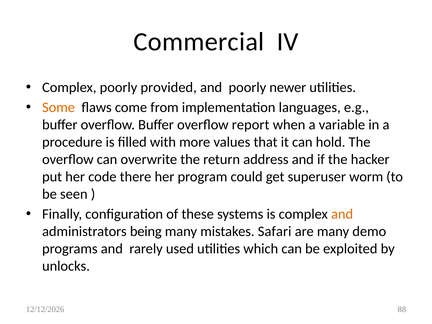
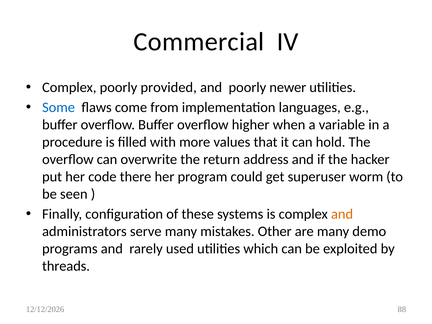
Some colour: orange -> blue
report: report -> higher
being: being -> serve
Safari: Safari -> Other
unlocks: unlocks -> threads
